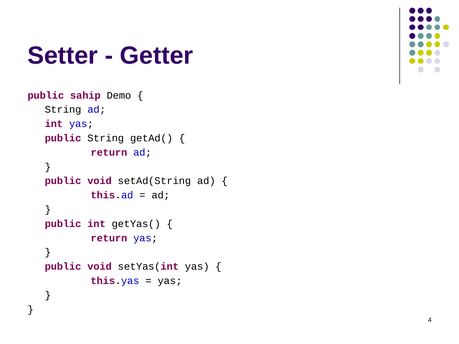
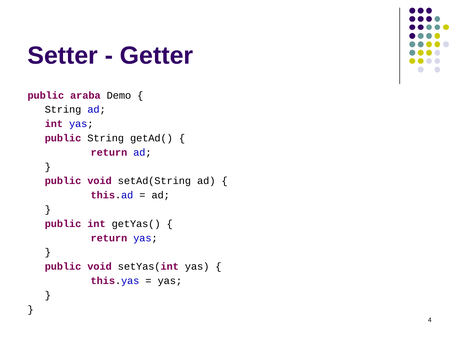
sahip: sahip -> araba
